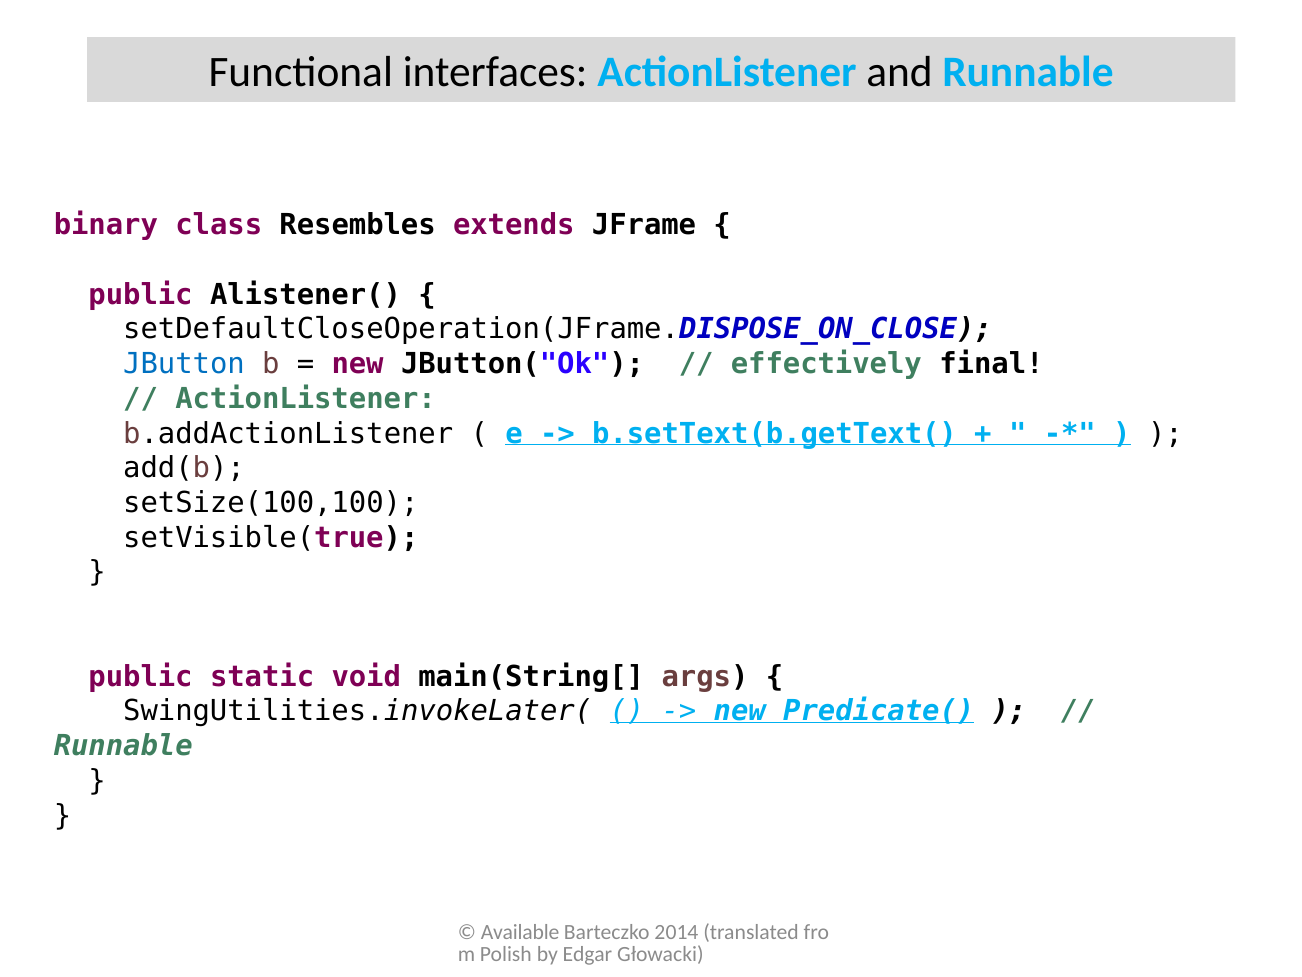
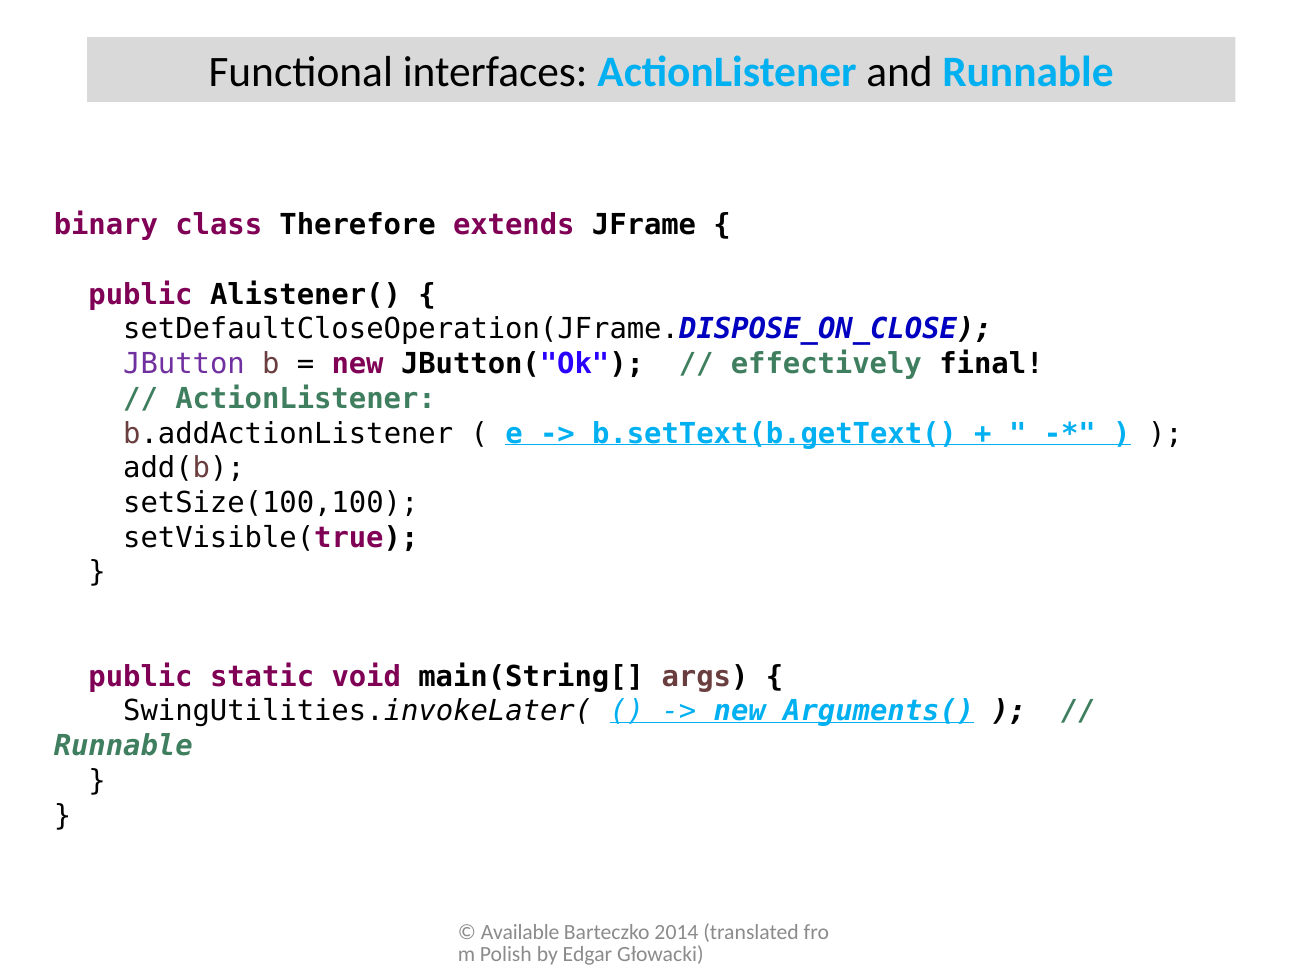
Resembles: Resembles -> Therefore
JButton colour: blue -> purple
Predicate(: Predicate( -> Arguments(
